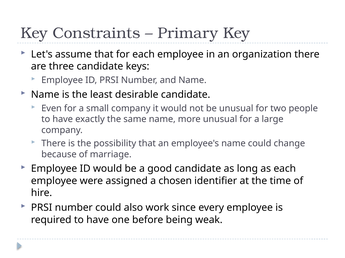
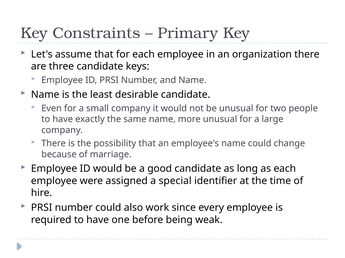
chosen: chosen -> special
